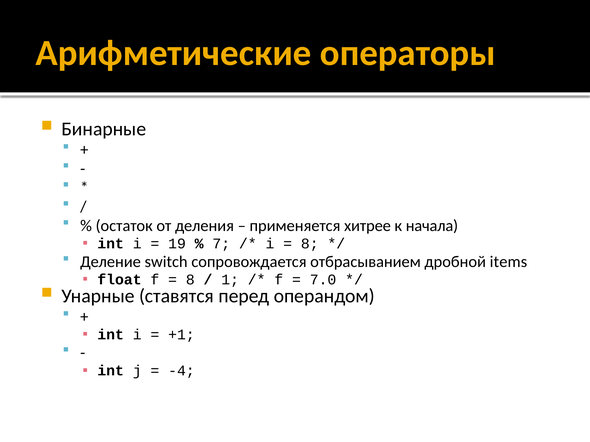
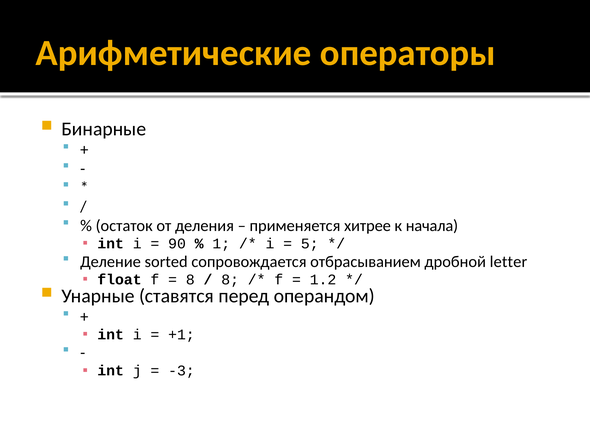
19: 19 -> 90
7: 7 -> 1
8 at (310, 244): 8 -> 5
switch: switch -> sorted
items: items -> letter
1 at (230, 280): 1 -> 8
7.0: 7.0 -> 1.2
-4: -4 -> -3
